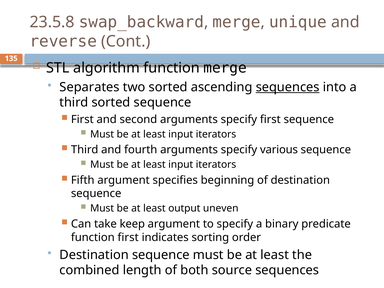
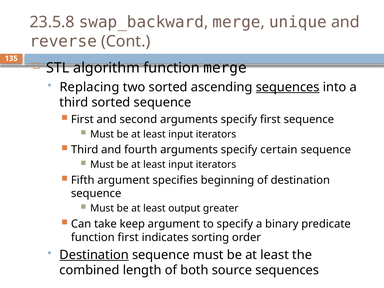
Separates: Separates -> Replacing
various: various -> certain
uneven: uneven -> greater
Destination at (94, 255) underline: none -> present
